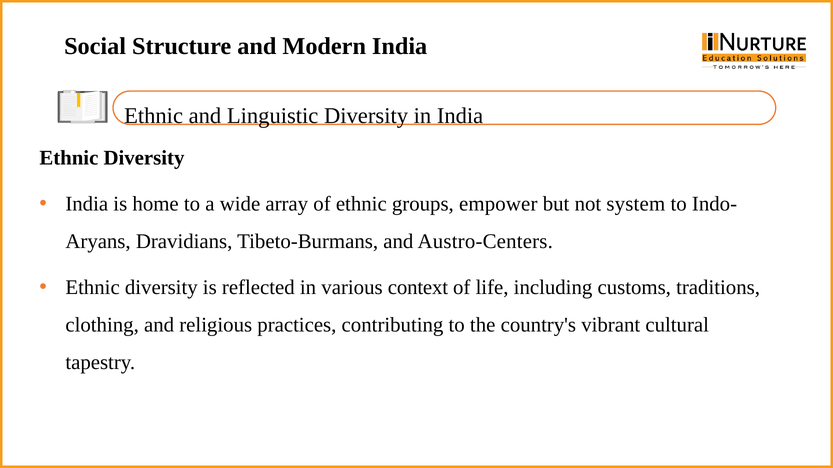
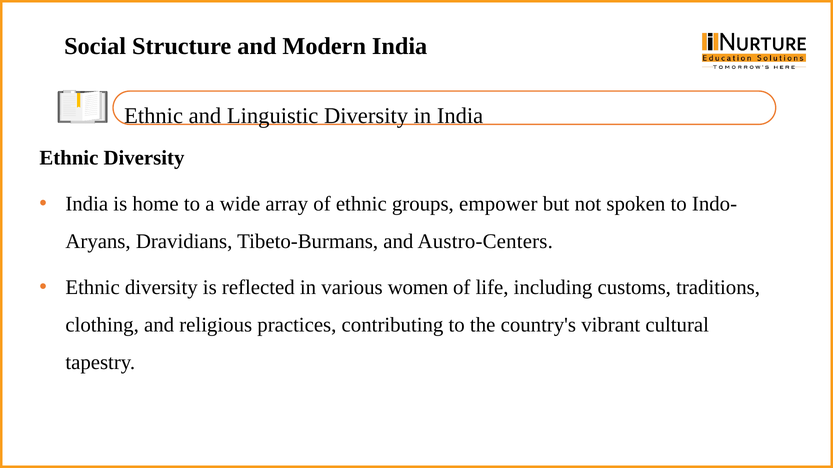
system: system -> spoken
context: context -> women
